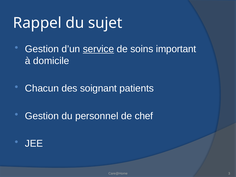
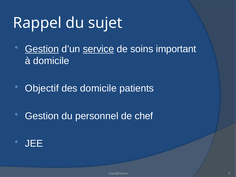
Gestion at (42, 49) underline: none -> present
Chacun: Chacun -> Objectif
des soignant: soignant -> domicile
